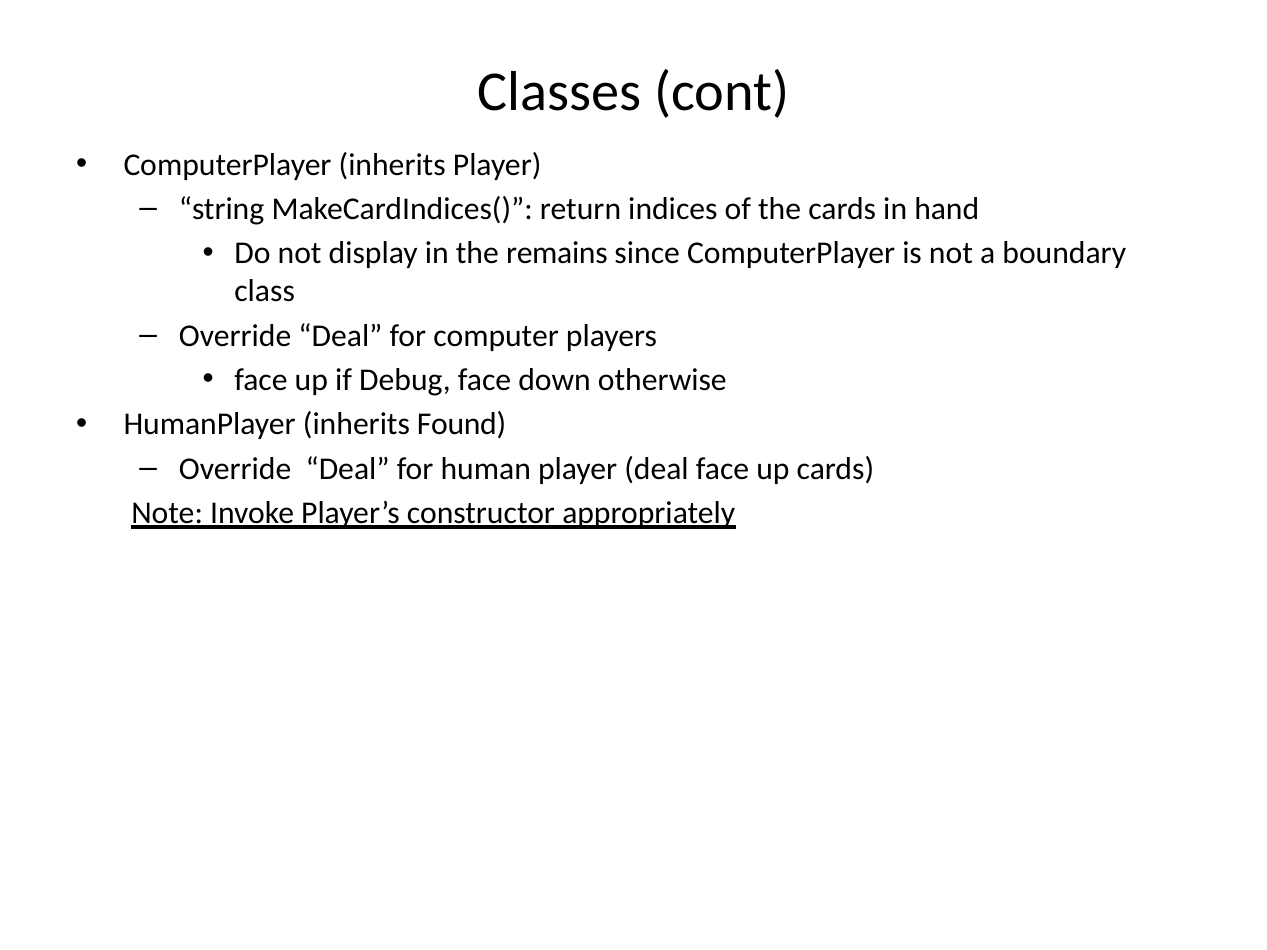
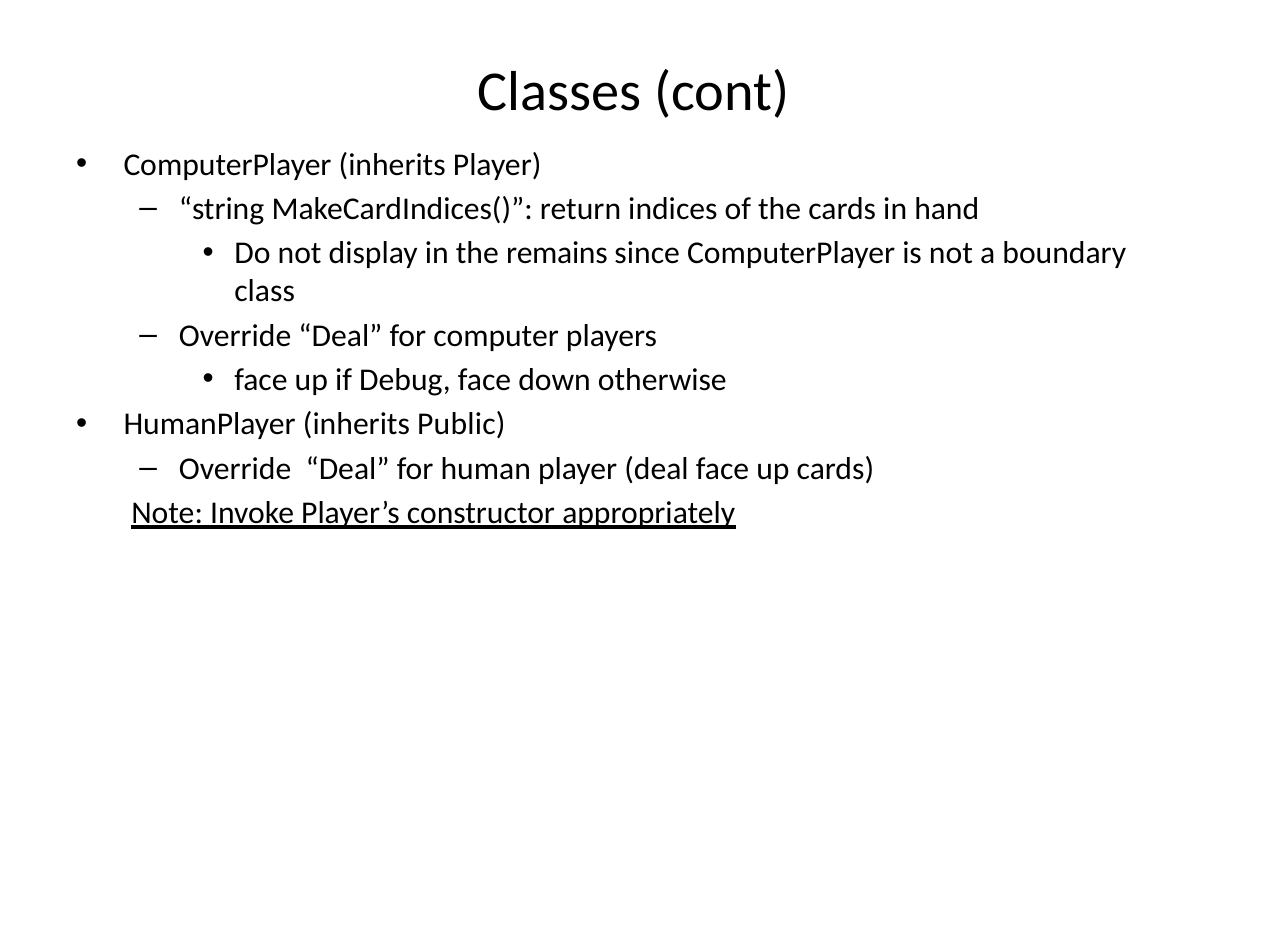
Found: Found -> Public
